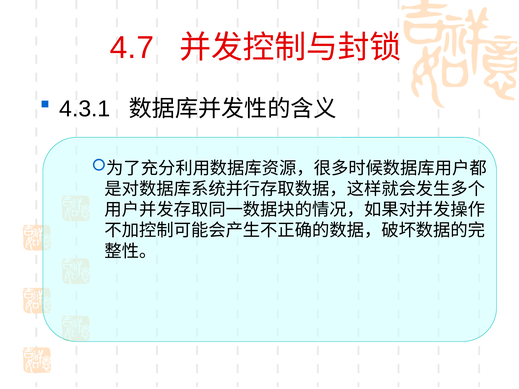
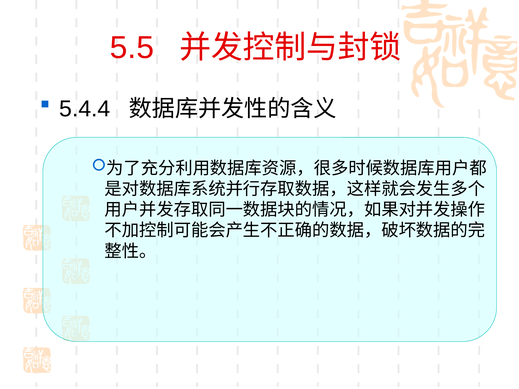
4.7: 4.7 -> 5.5
4.3.1: 4.3.1 -> 5.4.4
